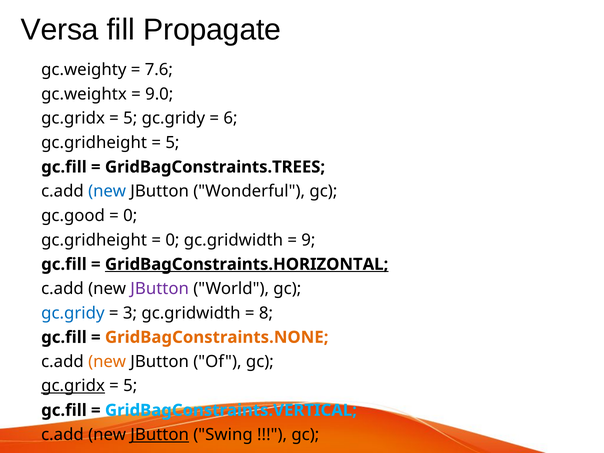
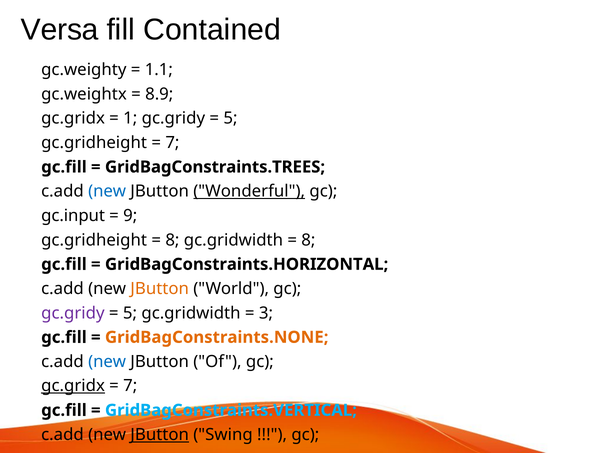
Propagate: Propagate -> Contained
7.6: 7.6 -> 1.1
9.0: 9.0 -> 8.9
5 at (130, 118): 5 -> 1
6 at (231, 118): 6 -> 5
5 at (172, 143): 5 -> 7
Wonderful underline: none -> present
gc.good: gc.good -> gc.input
0 at (130, 216): 0 -> 9
0 at (172, 240): 0 -> 8
9 at (308, 240): 9 -> 8
GridBagConstraints.HORIZONTAL underline: present -> none
JButton at (160, 289) colour: purple -> orange
gc.gridy at (73, 313) colour: blue -> purple
3 at (130, 313): 3 -> 5
8: 8 -> 3
new at (107, 362) colour: orange -> blue
5 at (130, 386): 5 -> 7
